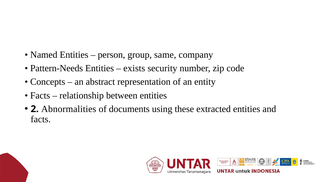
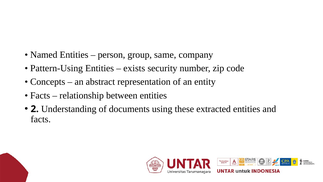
Pattern-Needs: Pattern-Needs -> Pattern-Using
Abnormalities: Abnormalities -> Understanding
